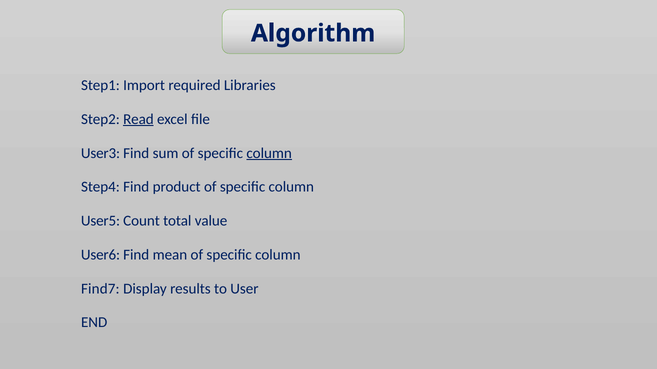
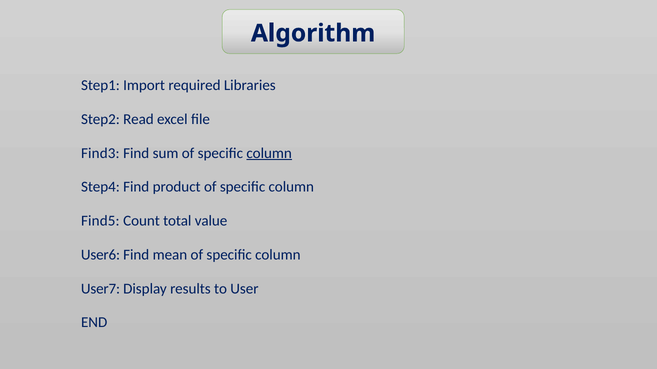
Read underline: present -> none
User3: User3 -> Find3
User5: User5 -> Find5
Find7: Find7 -> User7
